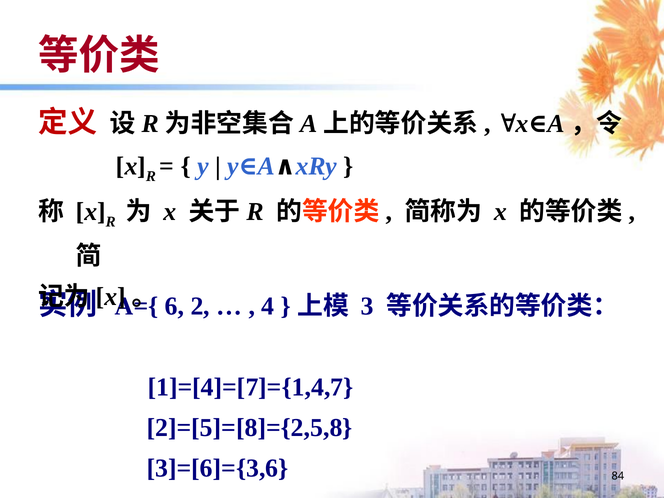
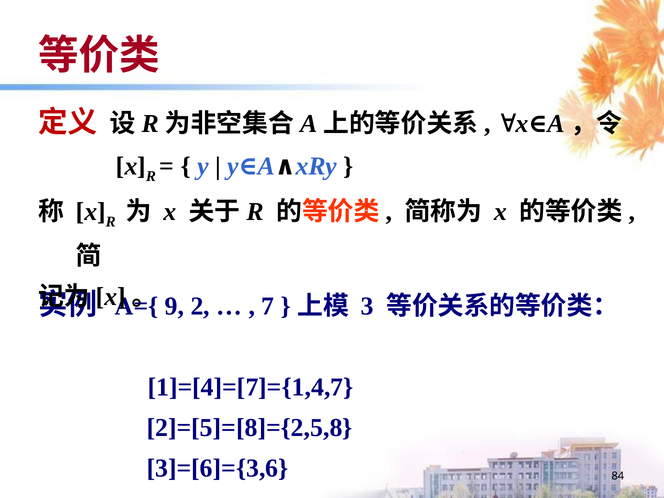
6: 6 -> 9
4: 4 -> 7
